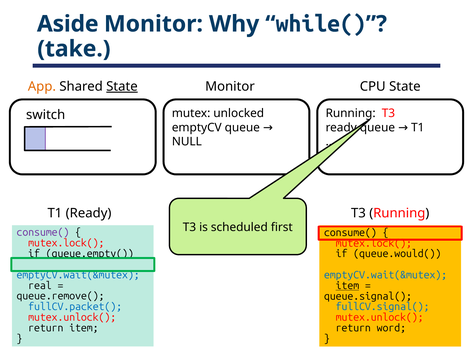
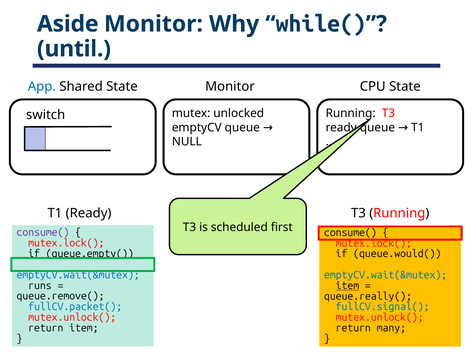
take: take -> until
App colour: orange -> blue
State at (122, 86) underline: present -> none
real: real -> runs
queue.signal(: queue.signal( -> queue.really(
word: word -> many
